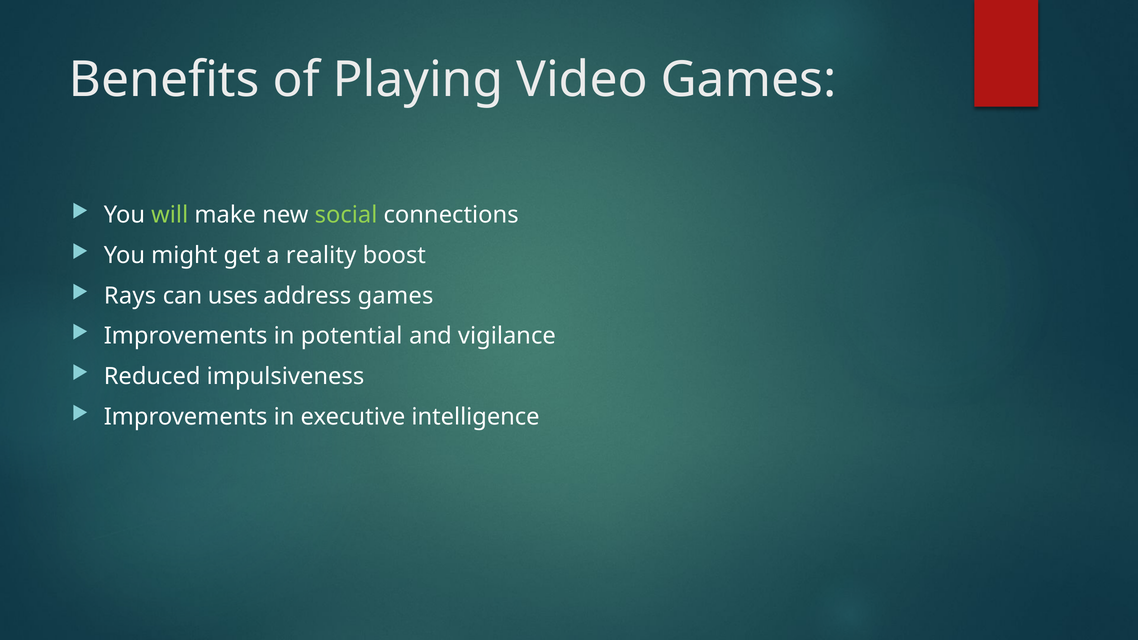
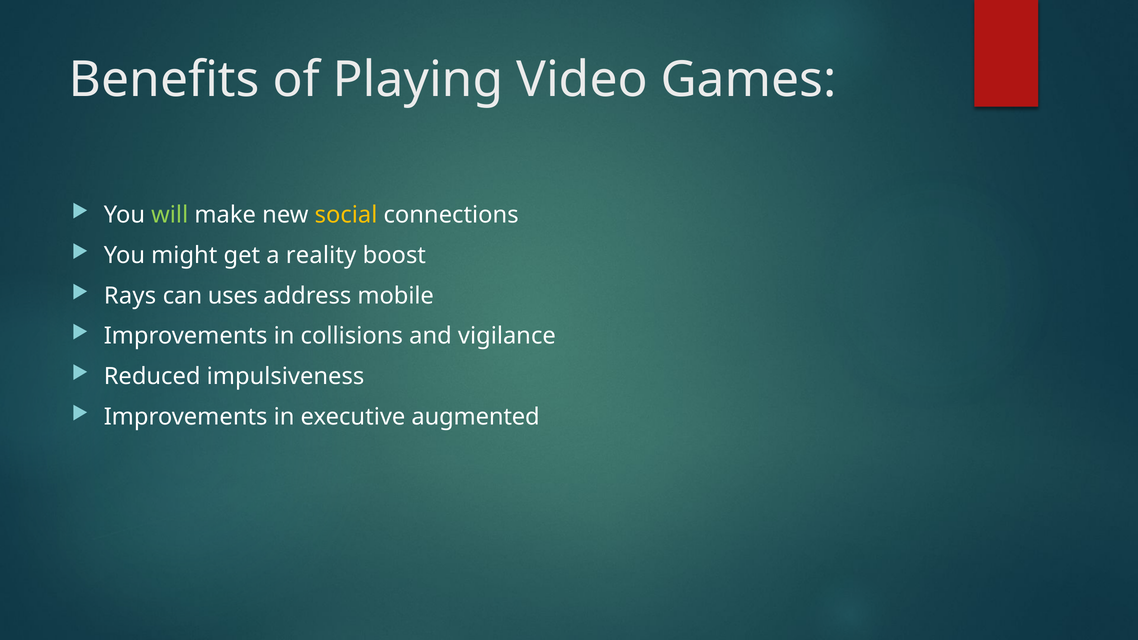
social colour: light green -> yellow
address games: games -> mobile
potential: potential -> collisions
intelligence: intelligence -> augmented
